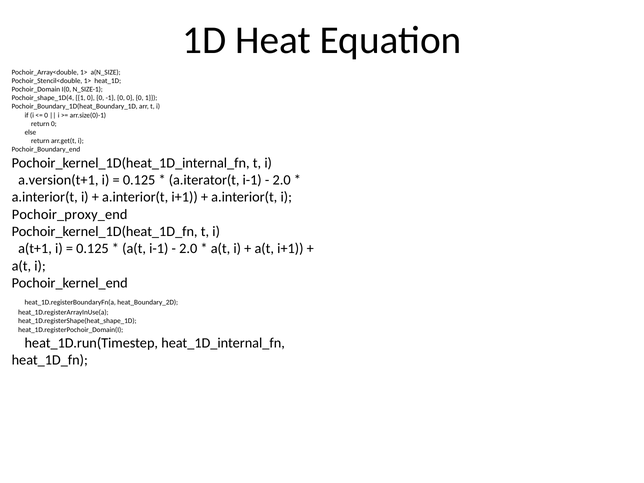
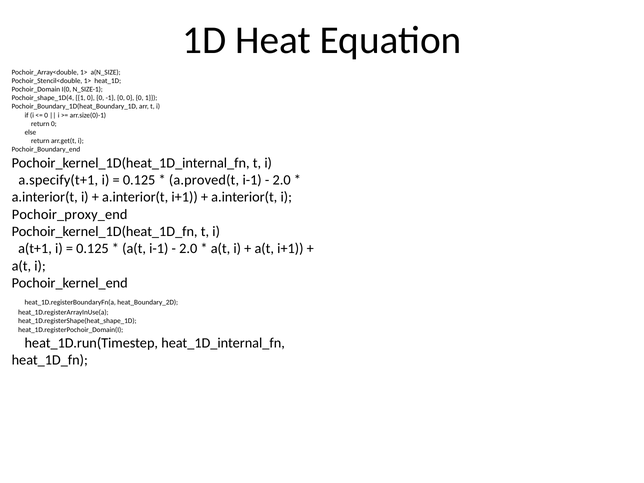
a.version(t+1: a.version(t+1 -> a.specify(t+1
a.iterator(t: a.iterator(t -> a.proved(t
